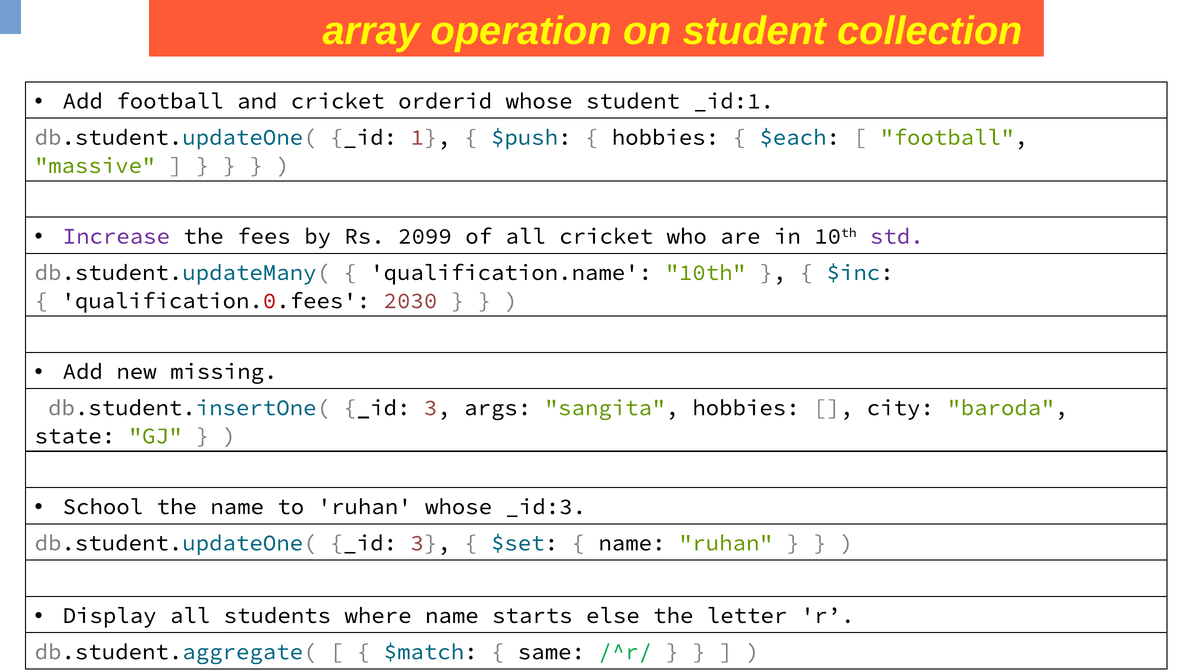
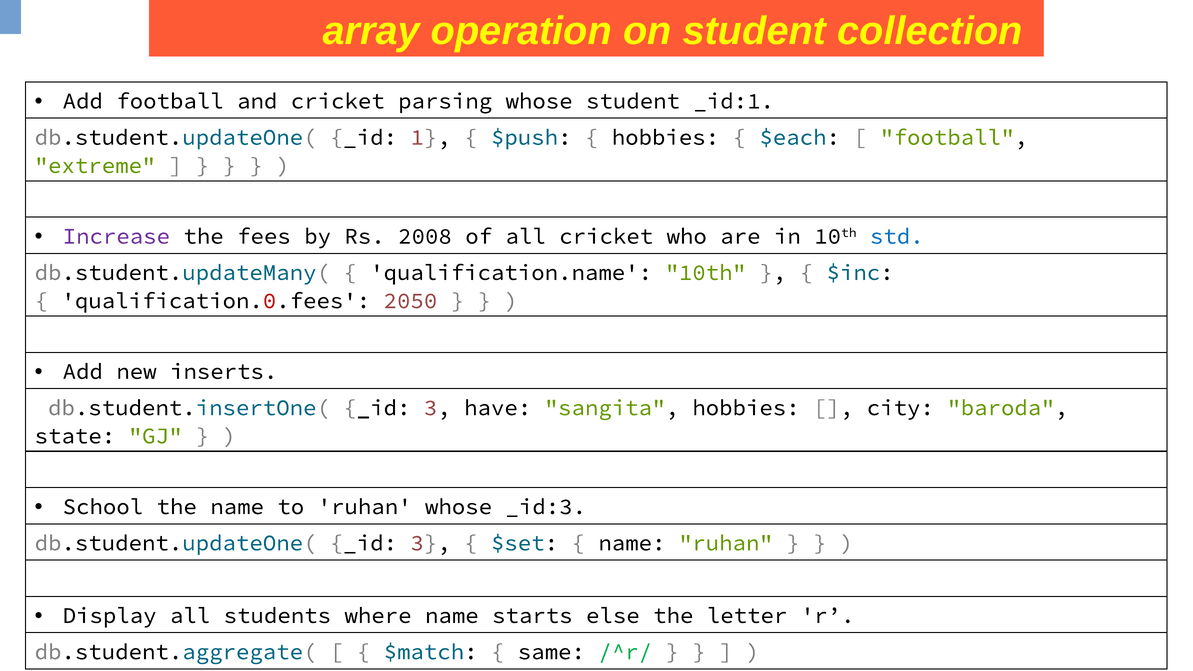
orderid: orderid -> parsing
massive: massive -> extreme
2099: 2099 -> 2008
std colour: purple -> blue
2030: 2030 -> 2050
missing: missing -> inserts
args: args -> have
